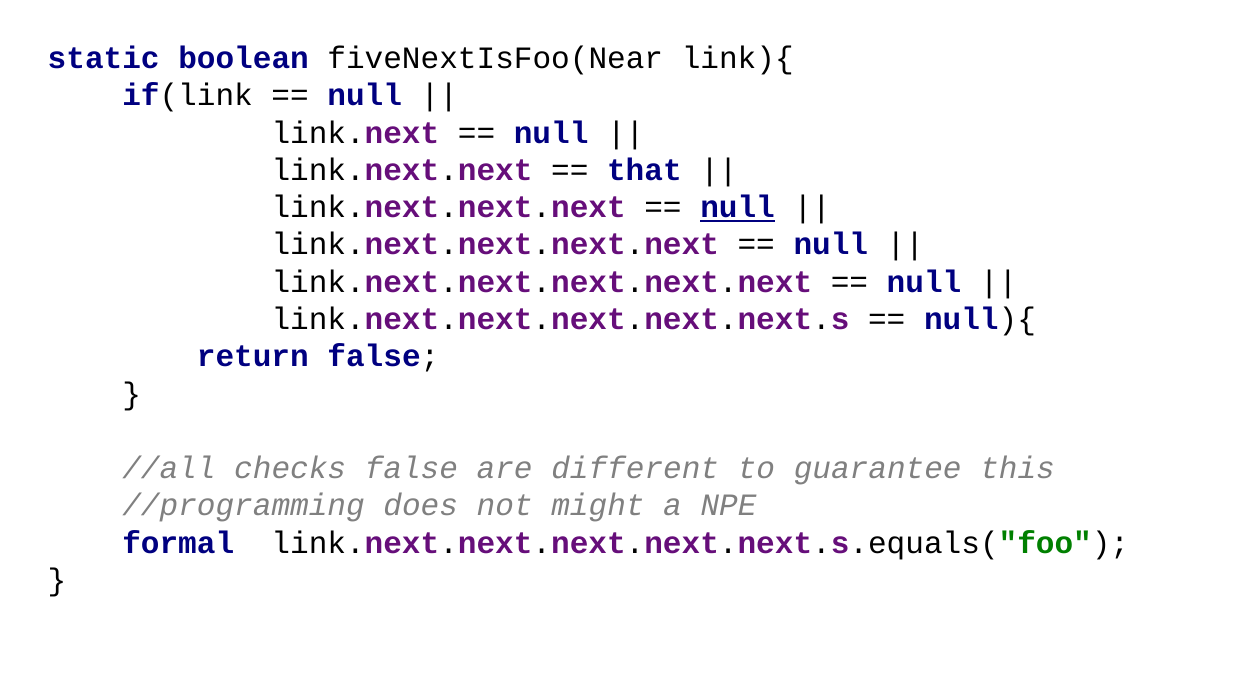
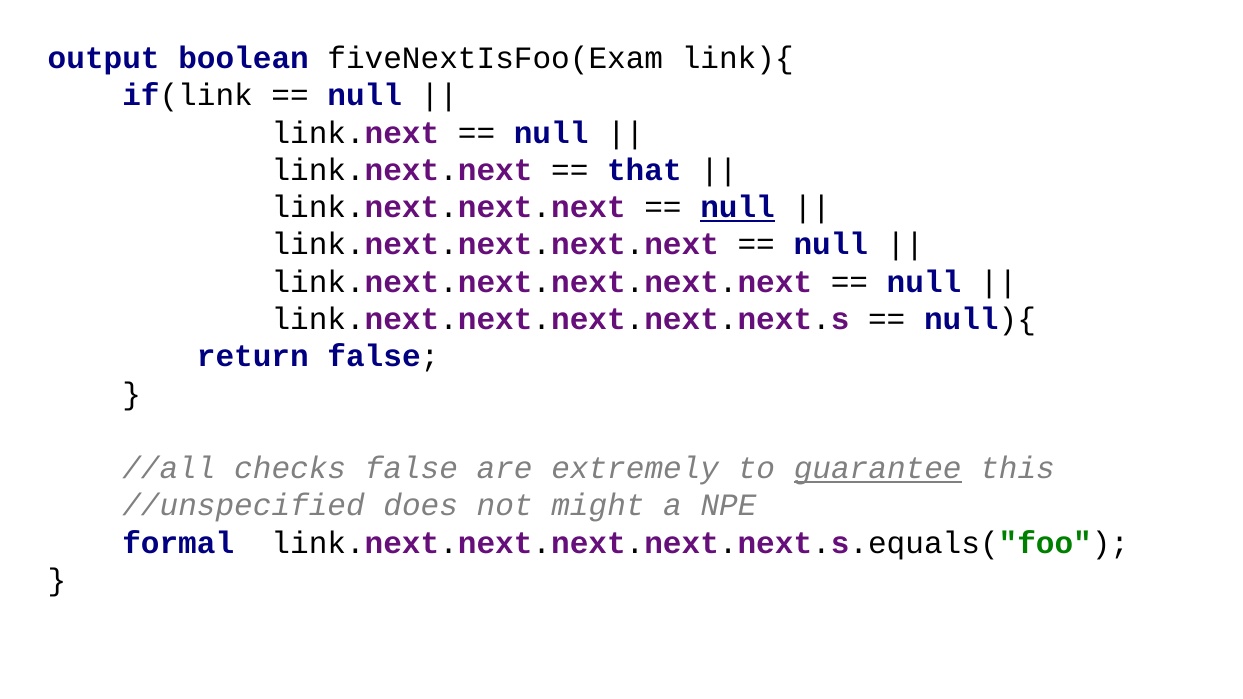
static: static -> output
fiveNextIsFoo(Near: fiveNextIsFoo(Near -> fiveNextIsFoo(Exam
different: different -> extremely
guarantee underline: none -> present
//programming: //programming -> //unspecified
